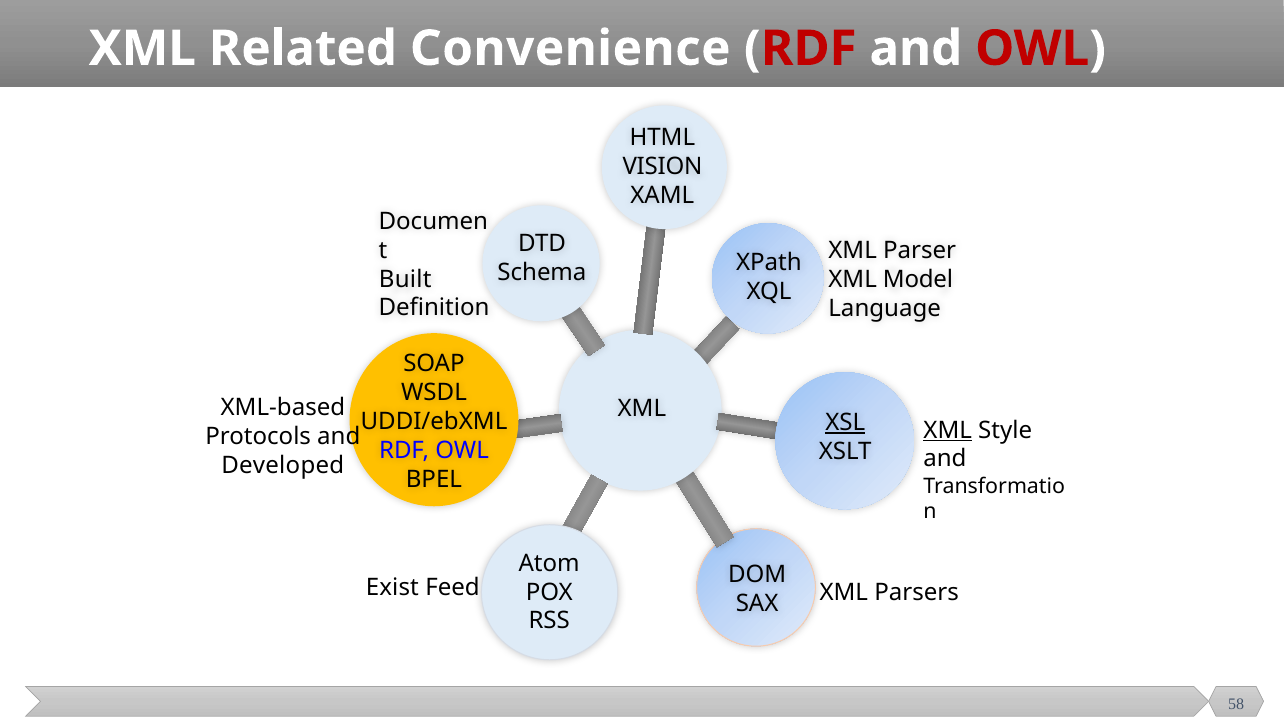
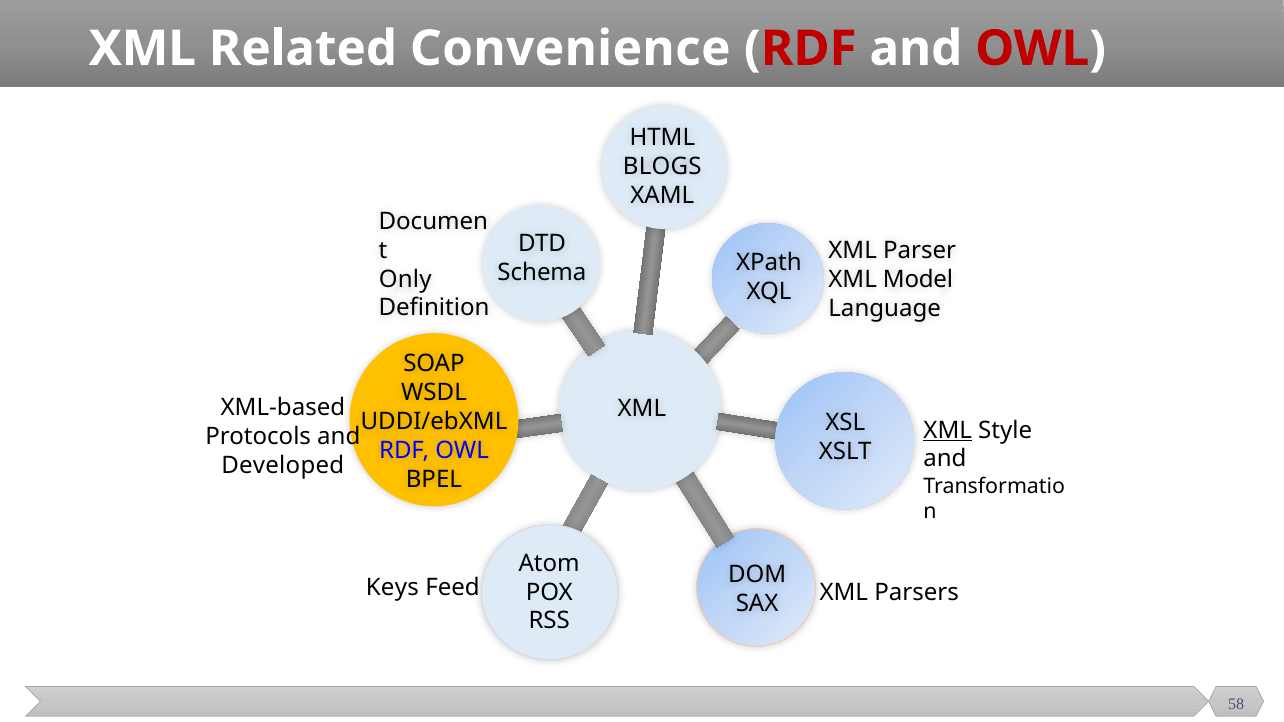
VISION: VISION -> BLOGS
Built: Built -> Only
XSL underline: present -> none
Exist: Exist -> Keys
